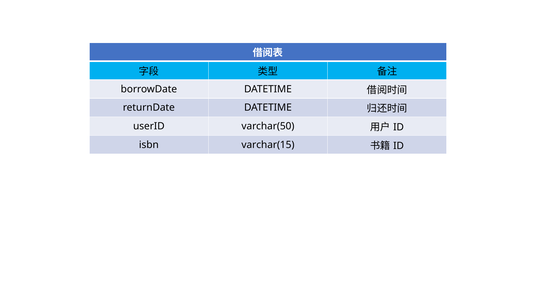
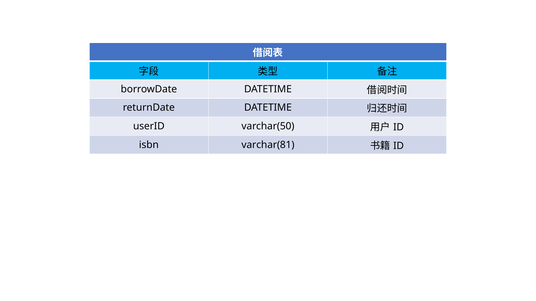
varchar(15: varchar(15 -> varchar(81
